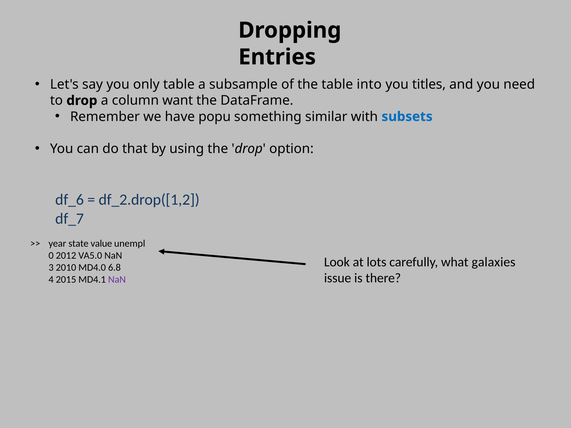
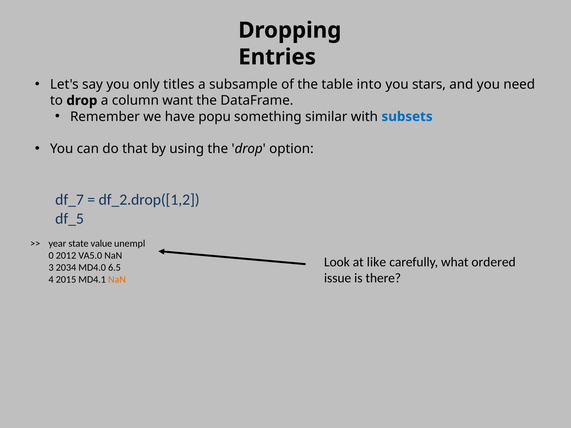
only table: table -> titles
titles: titles -> stars
df_6: df_6 -> df_7
df_7: df_7 -> df_5
lots: lots -> like
galaxies: galaxies -> ordered
2010: 2010 -> 2034
6.8: 6.8 -> 6.5
NaN at (117, 280) colour: purple -> orange
